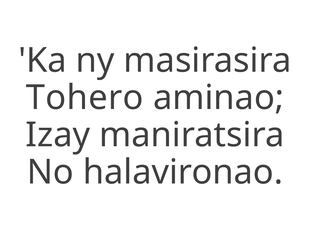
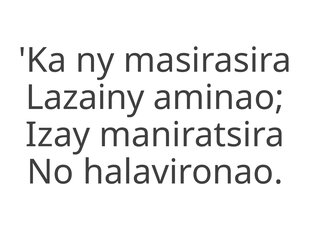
Tohero: Tohero -> Lazainy
